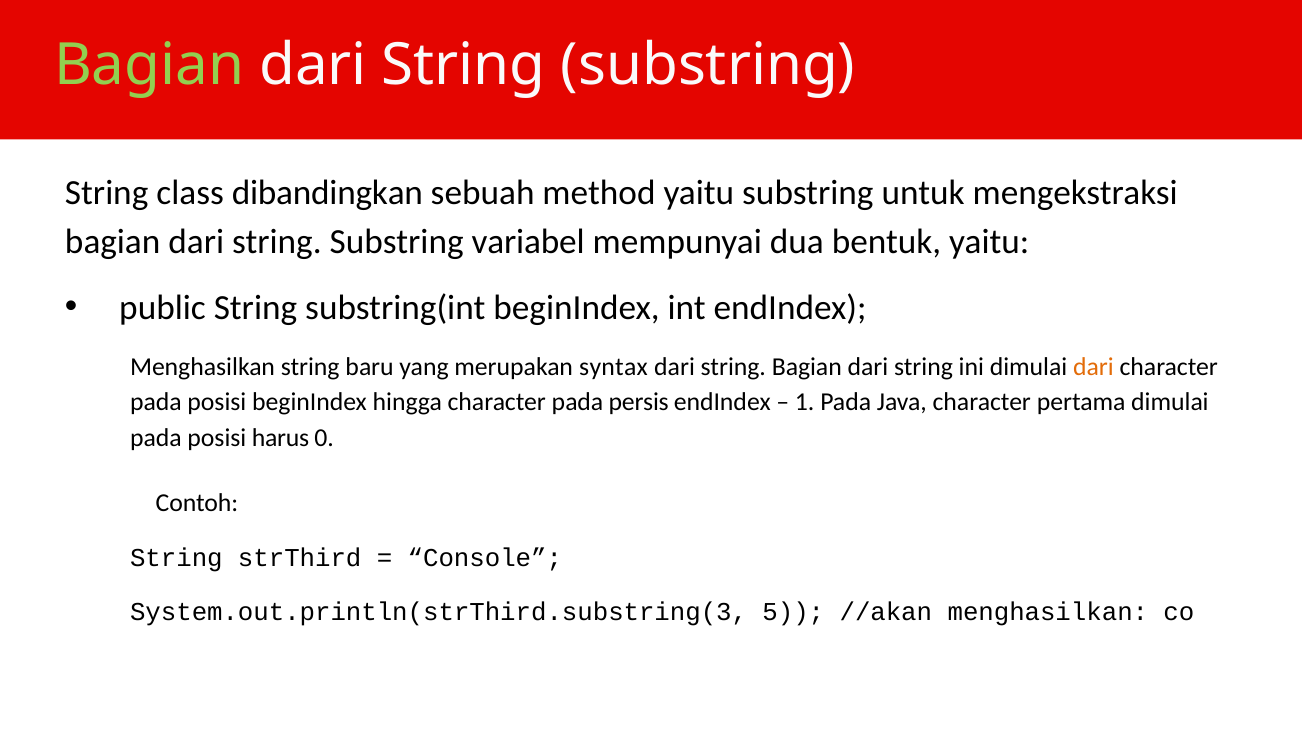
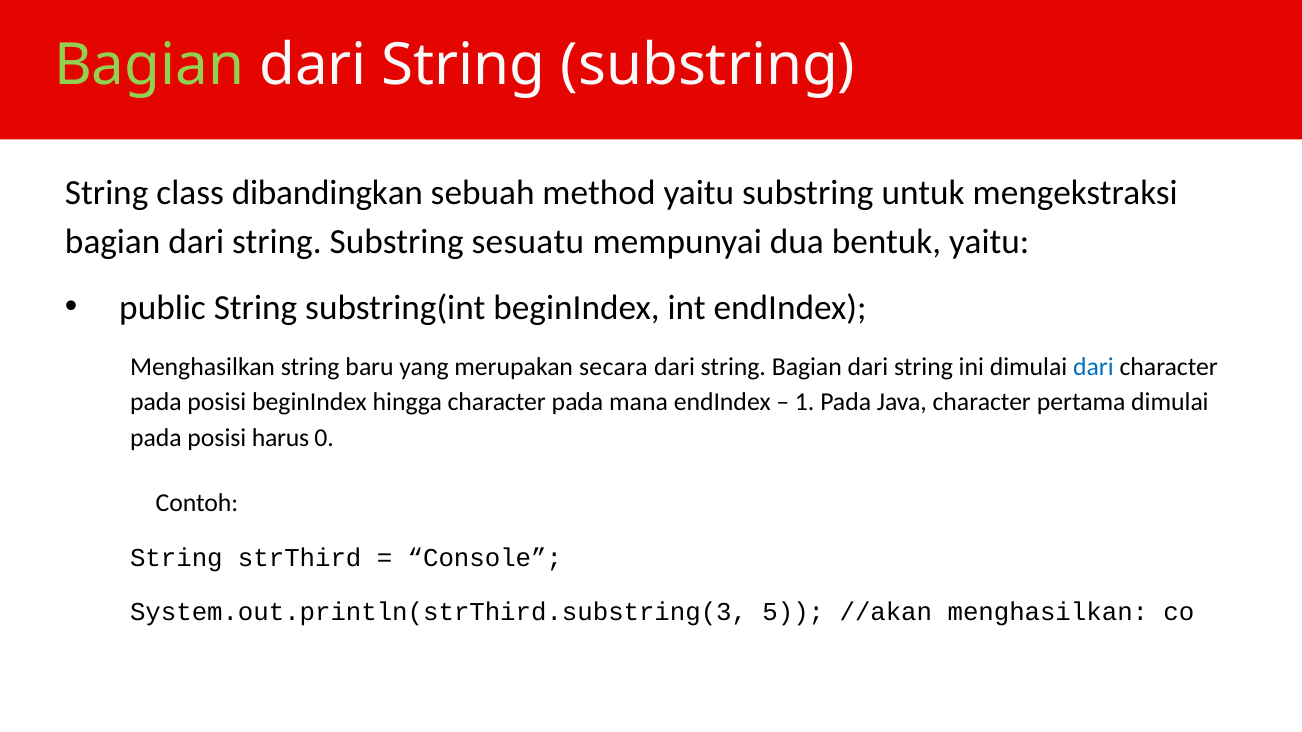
variabel: variabel -> sesuatu
syntax: syntax -> secara
dari at (1093, 367) colour: orange -> blue
persis: persis -> mana
